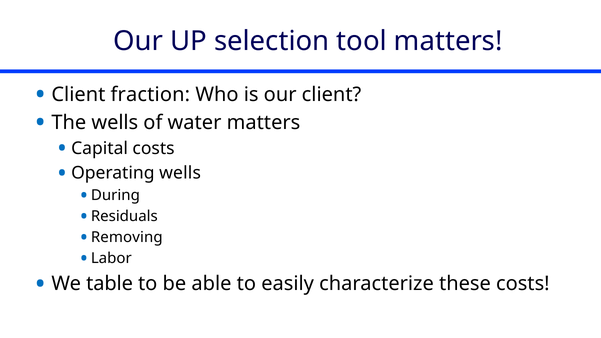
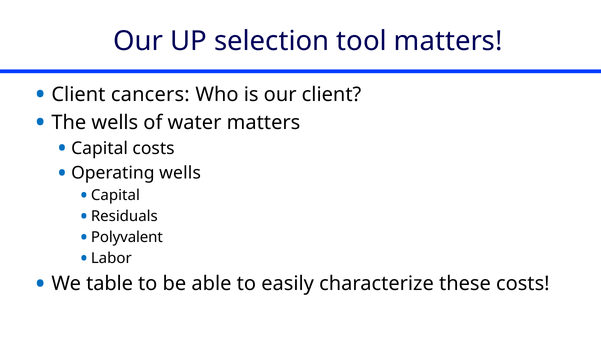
fraction: fraction -> cancers
During at (115, 195): During -> Capital
Removing: Removing -> Polyvalent
